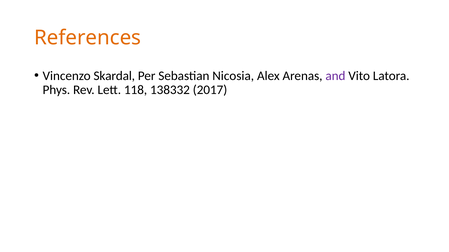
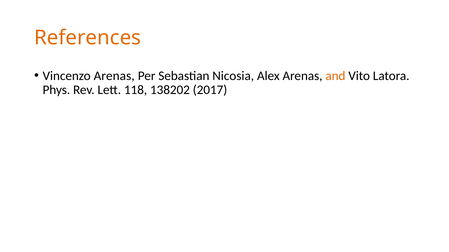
Vincenzo Skardal: Skardal -> Arenas
and colour: purple -> orange
138332: 138332 -> 138202
